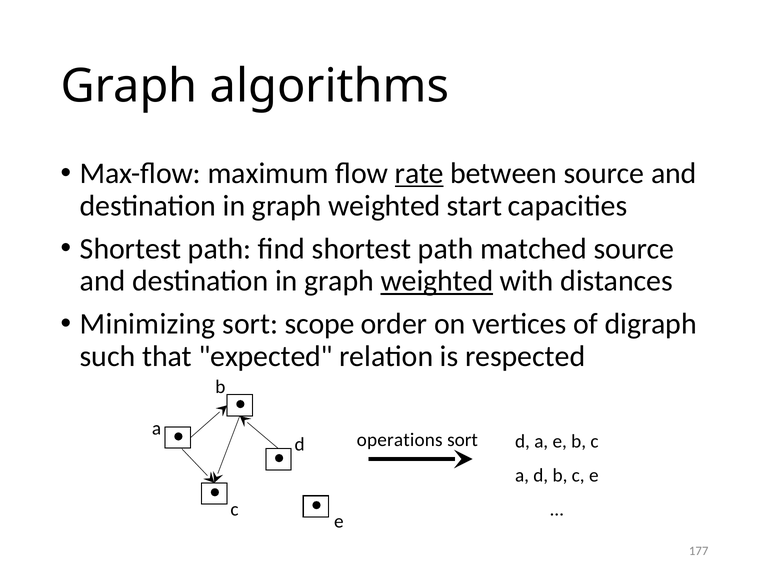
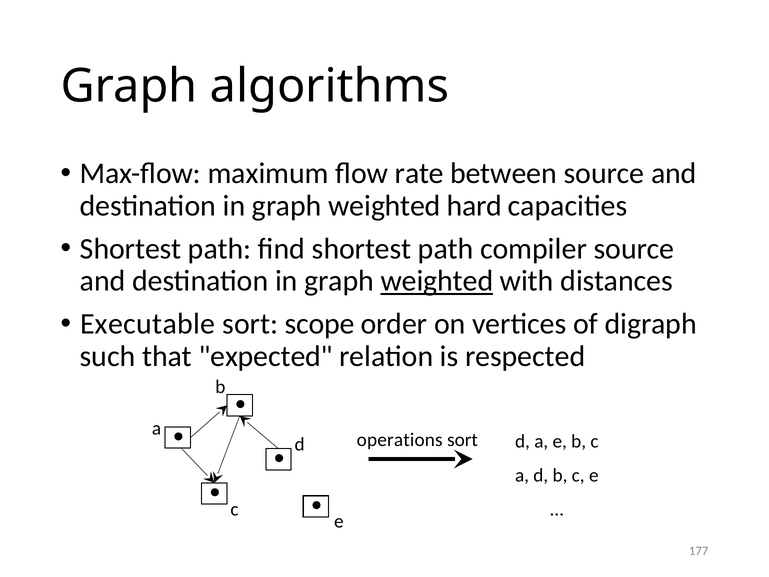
rate underline: present -> none
start: start -> hard
matched: matched -> compiler
Minimizing: Minimizing -> Executable
